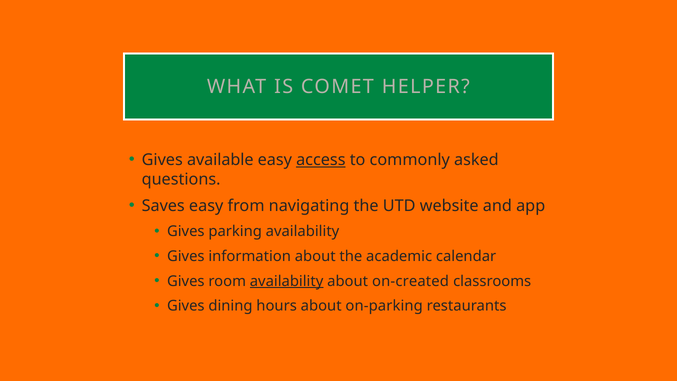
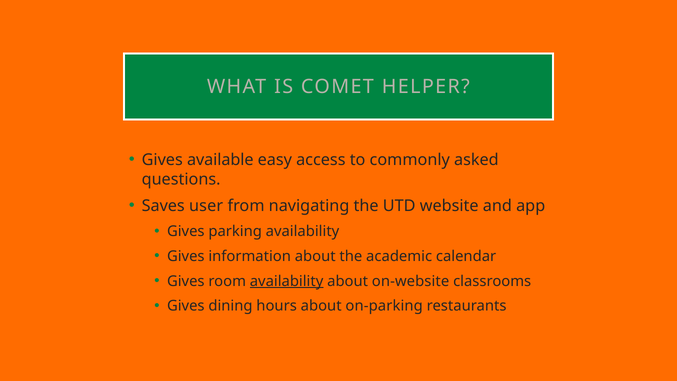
access underline: present -> none
Saves easy: easy -> user
on-created: on-created -> on-website
